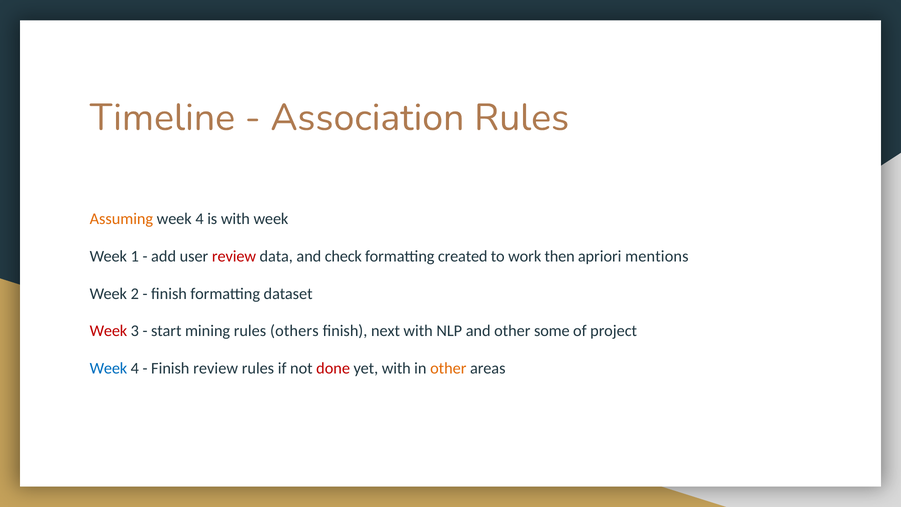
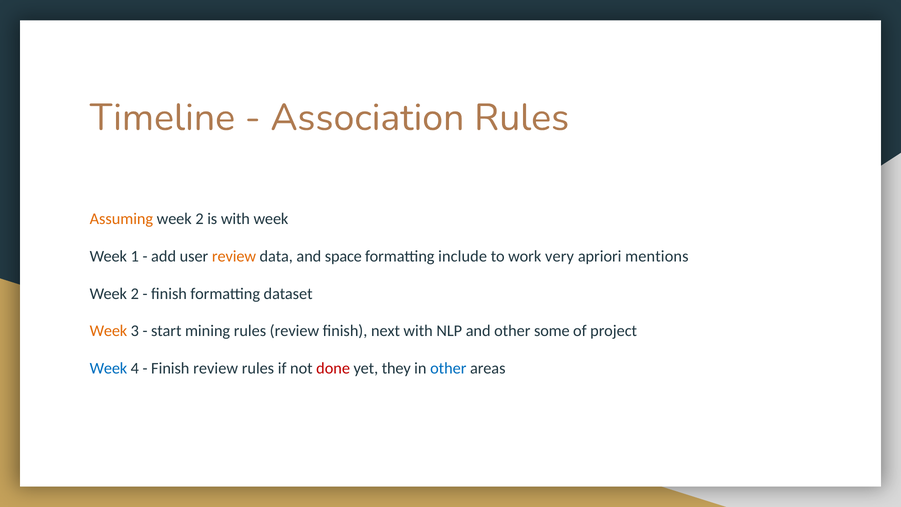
4 at (200, 219): 4 -> 2
review at (234, 256) colour: red -> orange
check: check -> space
created: created -> include
then: then -> very
Week at (108, 331) colour: red -> orange
rules others: others -> review
yet with: with -> they
other at (448, 368) colour: orange -> blue
